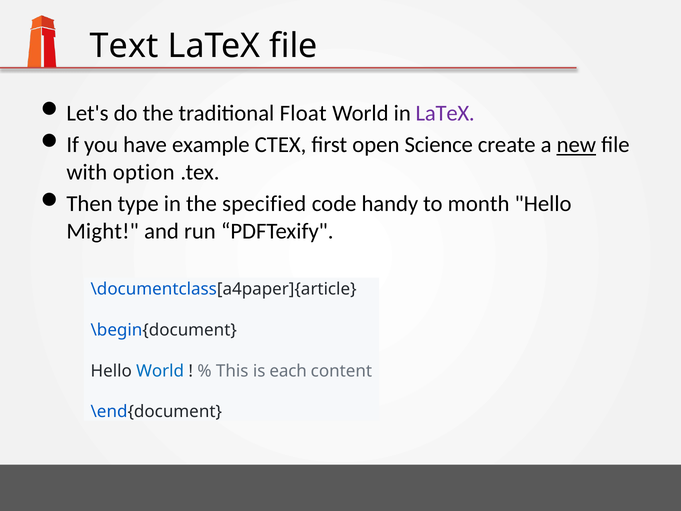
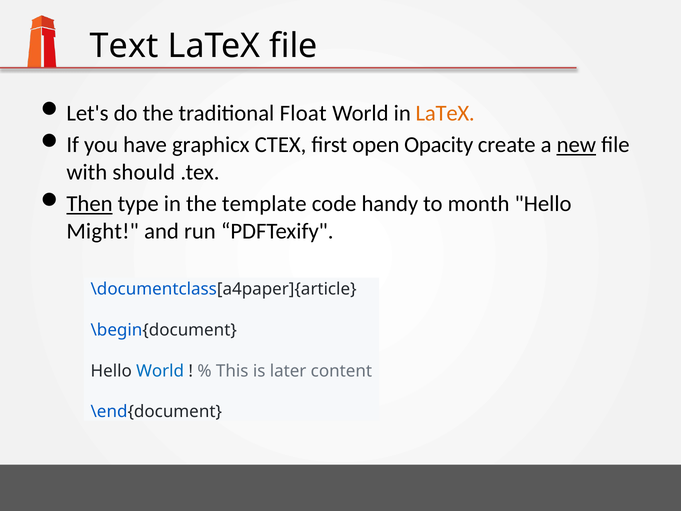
LaTeX at (445, 113) colour: purple -> orange
example: example -> graphicx
Science: Science -> Opacity
option: option -> should
Then underline: none -> present
specified: specified -> template
each: each -> later
